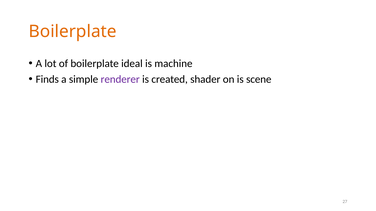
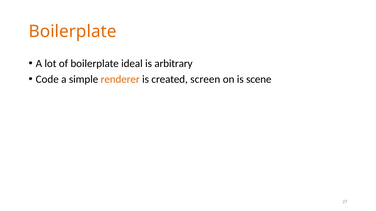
machine: machine -> arbitrary
Finds: Finds -> Code
renderer colour: purple -> orange
shader: shader -> screen
